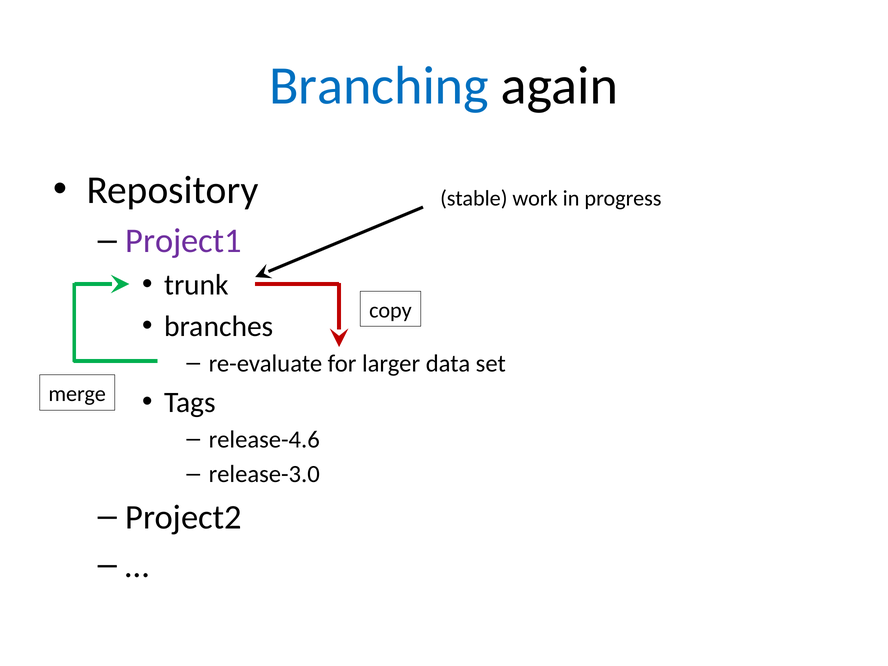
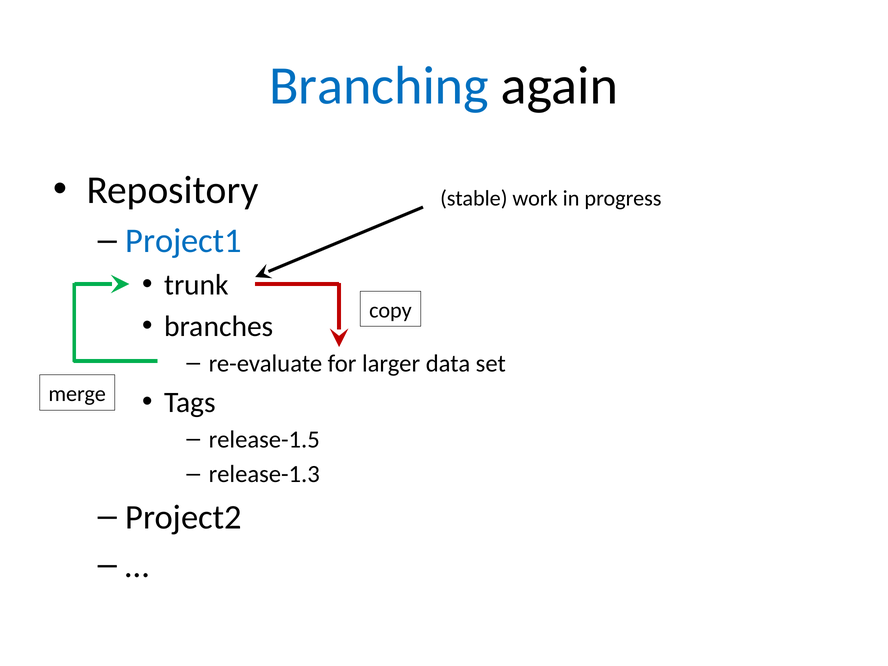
Project1 colour: purple -> blue
release-4.6: release-4.6 -> release-1.5
release-3.0: release-3.0 -> release-1.3
